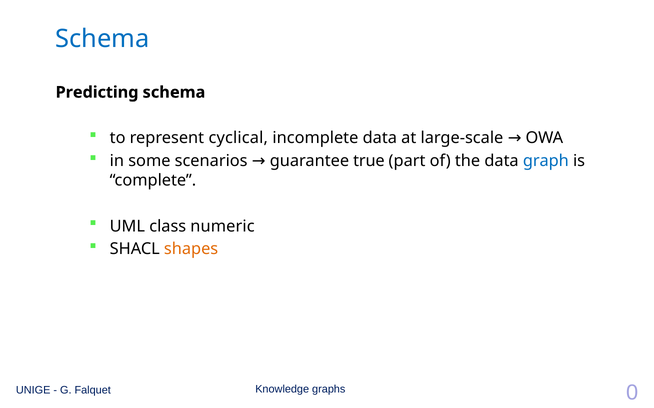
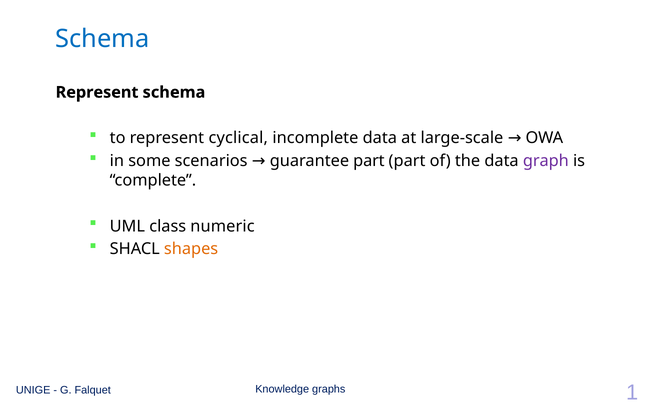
Predicting at (97, 92): Predicting -> Represent
guarantee true: true -> part
graph colour: blue -> purple
0: 0 -> 1
